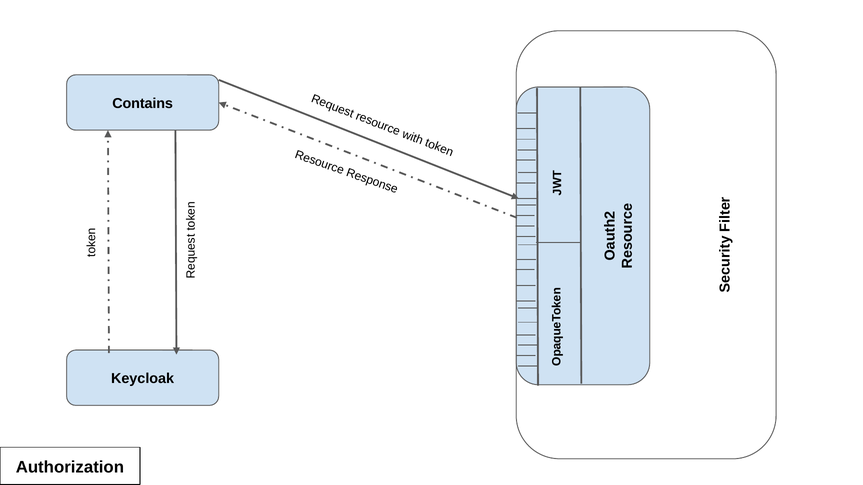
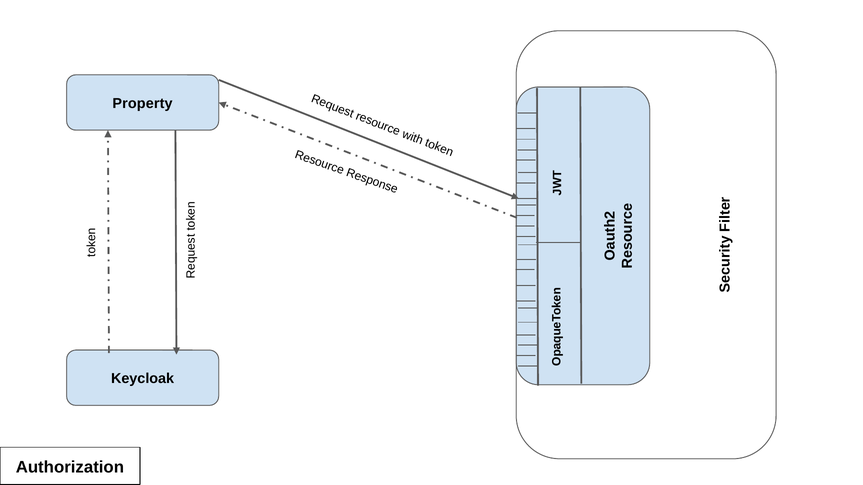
Contains: Contains -> Property
